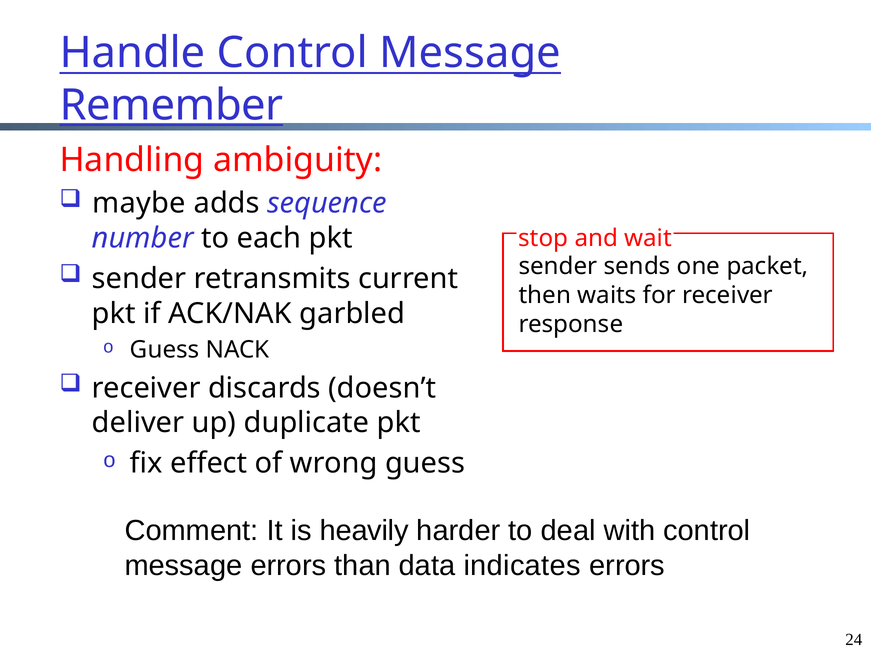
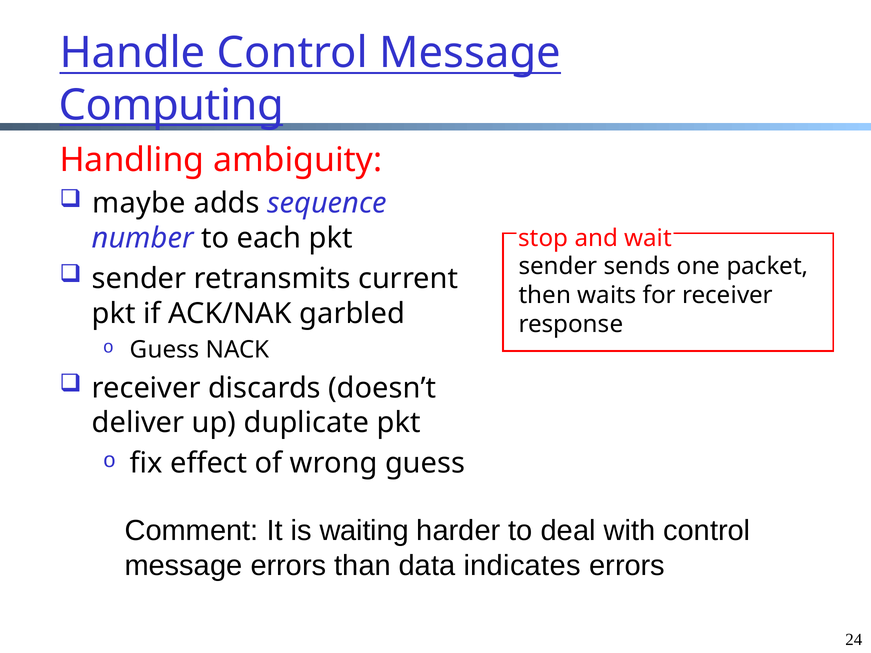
Remember: Remember -> Computing
heavily: heavily -> waiting
